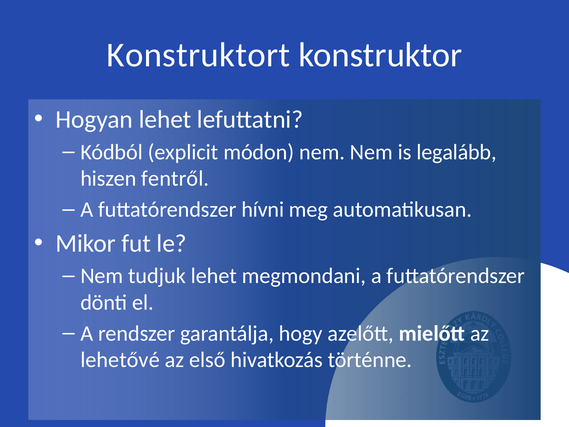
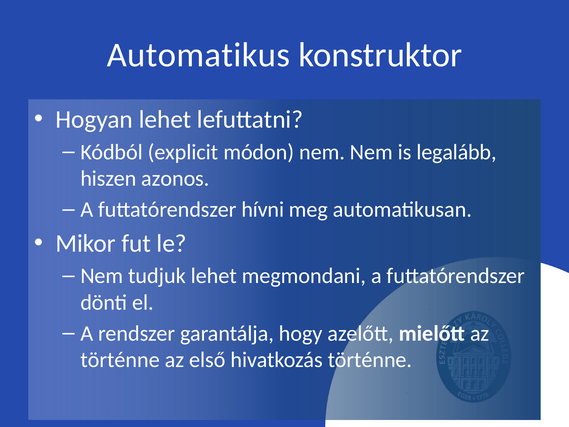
Konstruktort: Konstruktort -> Automatikus
fentről: fentről -> azonos
lehetővé at (120, 360): lehetővé -> történne
